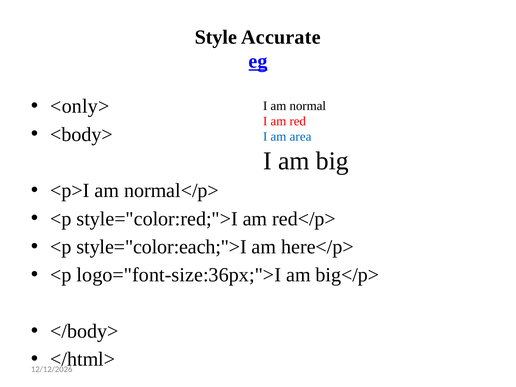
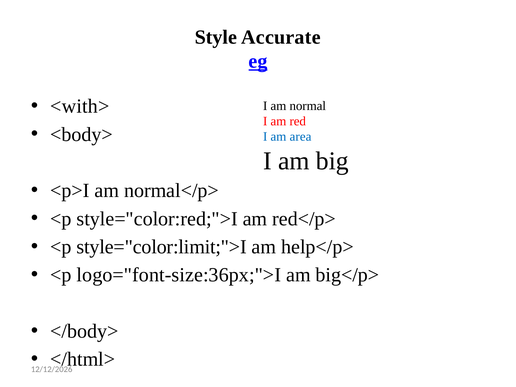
<only>: <only> -> <with>
style="color:each;">I: style="color:each;">I -> style="color:limit;">I
here</p>: here</p> -> help</p>
